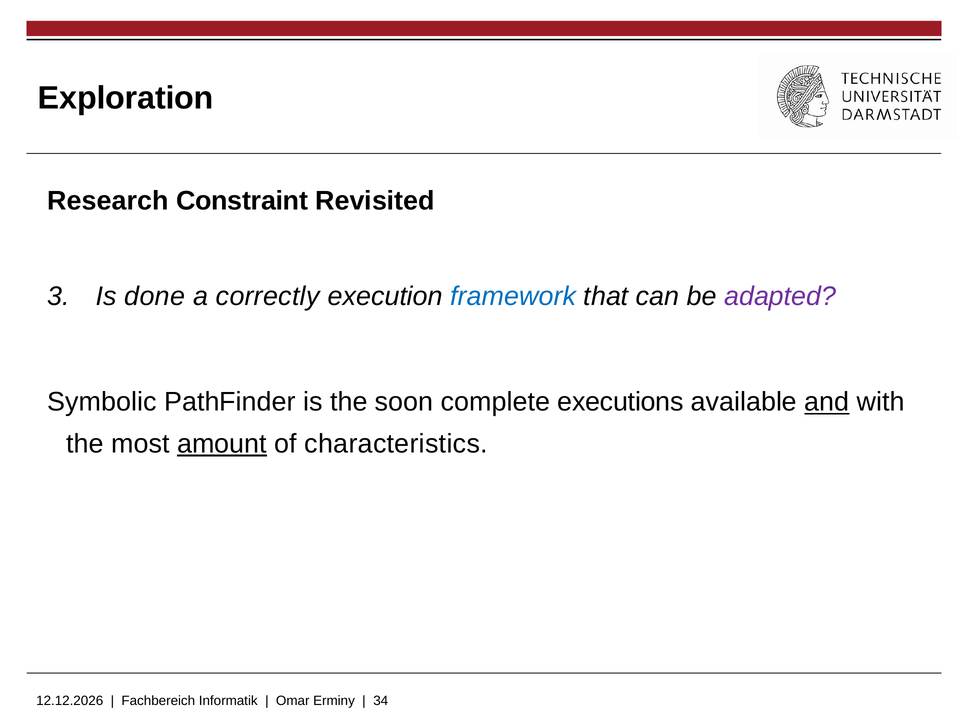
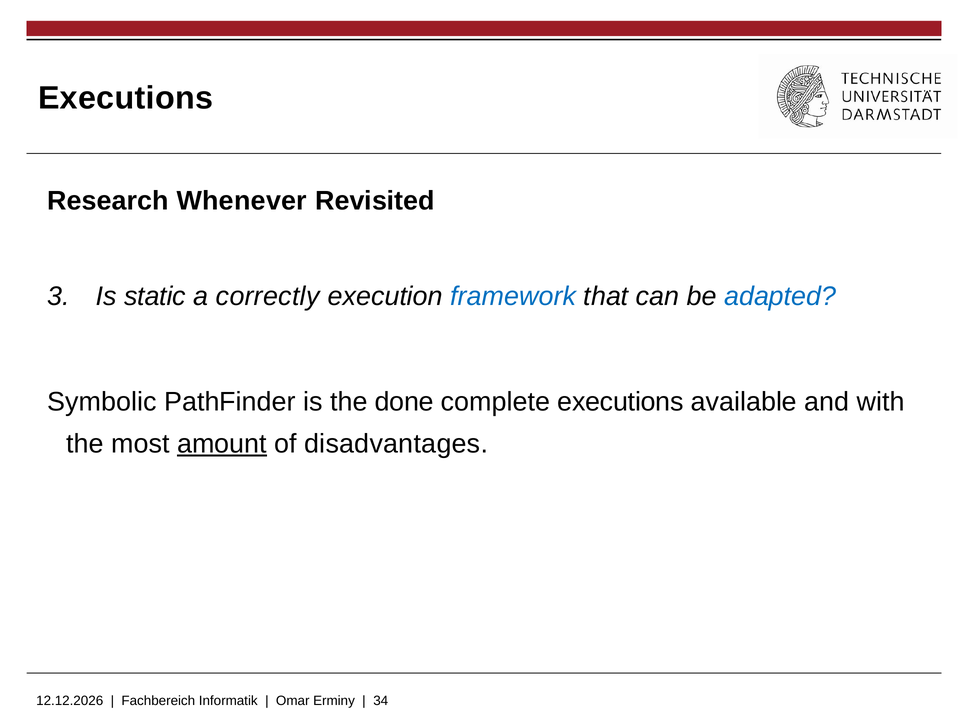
Exploration at (126, 98): Exploration -> Executions
Constraint: Constraint -> Whenever
done: done -> static
adapted colour: purple -> blue
soon: soon -> done
and underline: present -> none
characteristics: characteristics -> disadvantages
